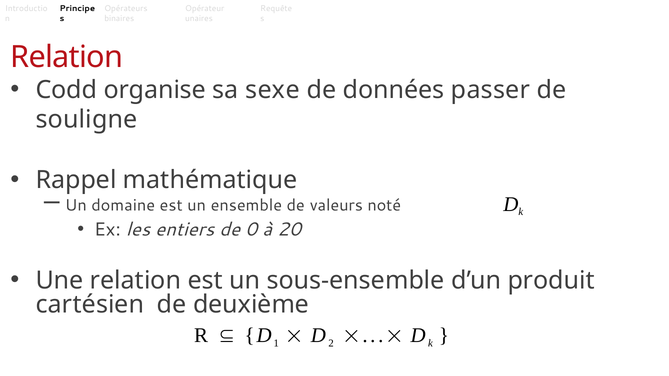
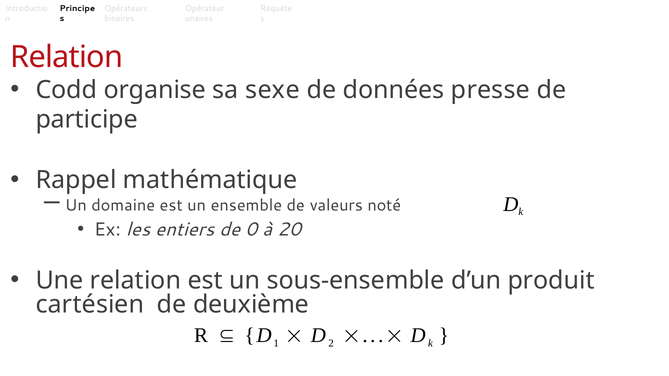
passer: passer -> presse
souligne: souligne -> participe
